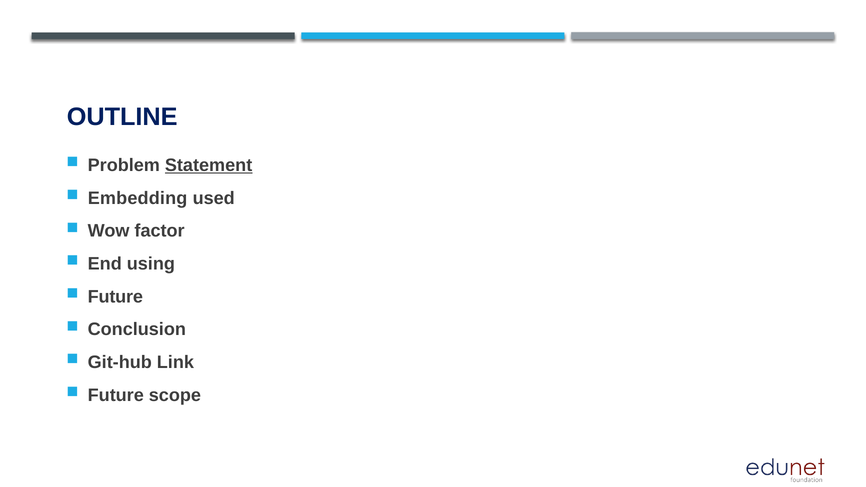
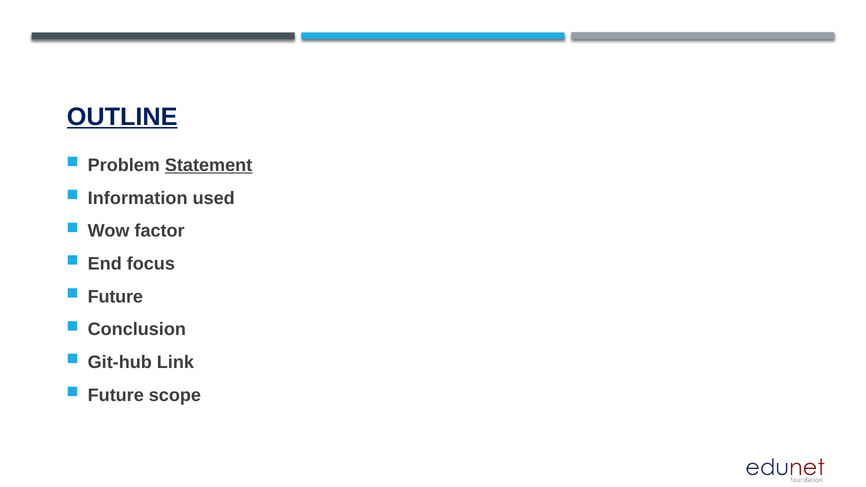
OUTLINE underline: none -> present
Embedding: Embedding -> Information
using: using -> focus
